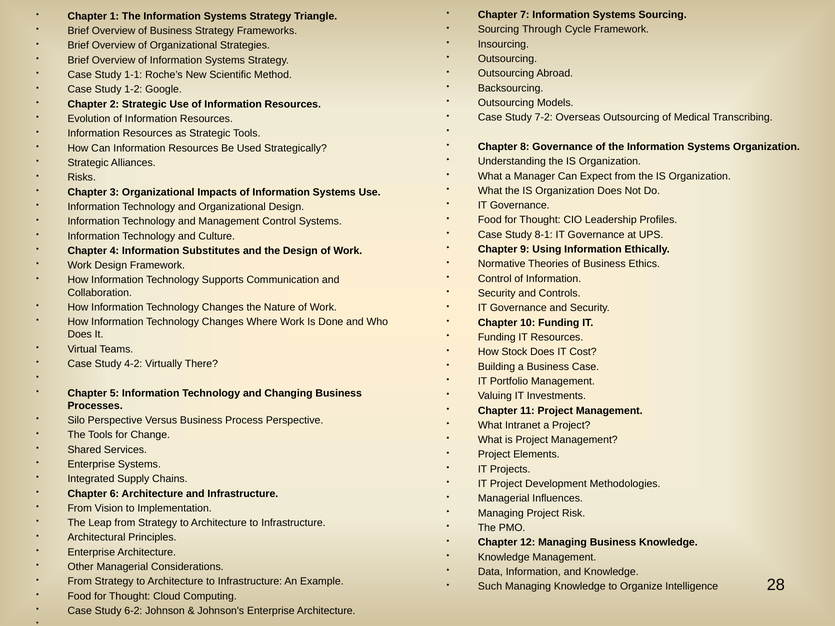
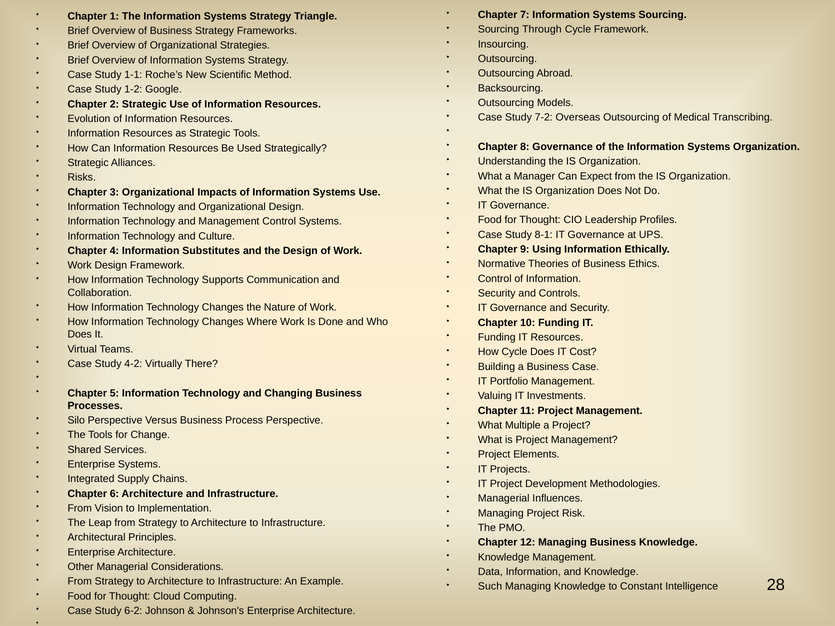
How Stock: Stock -> Cycle
Intranet: Intranet -> Multiple
Organize: Organize -> Constant
